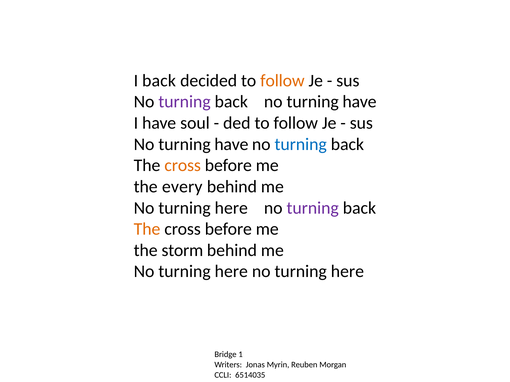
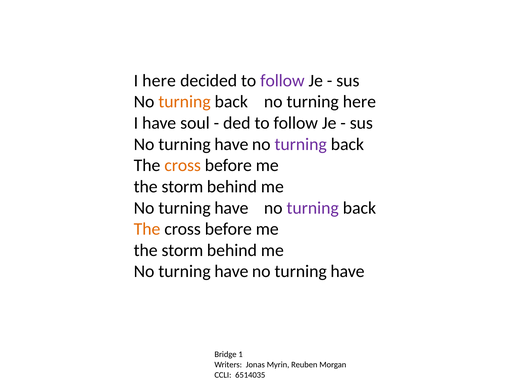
I back: back -> here
follow at (282, 81) colour: orange -> purple
turning at (185, 102) colour: purple -> orange
back no turning have: have -> here
turning at (301, 144) colour: blue -> purple
every at (182, 187): every -> storm
here at (231, 208): here -> have
here at (231, 272): here -> have
here at (347, 272): here -> have
